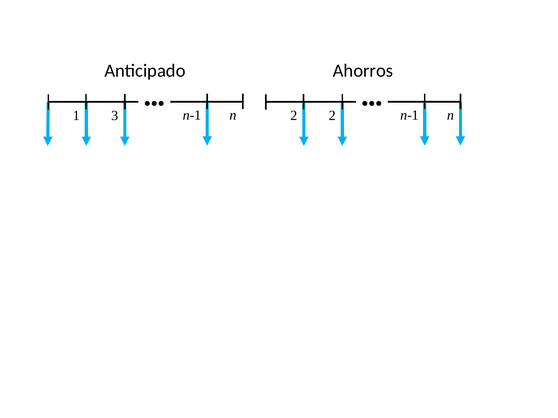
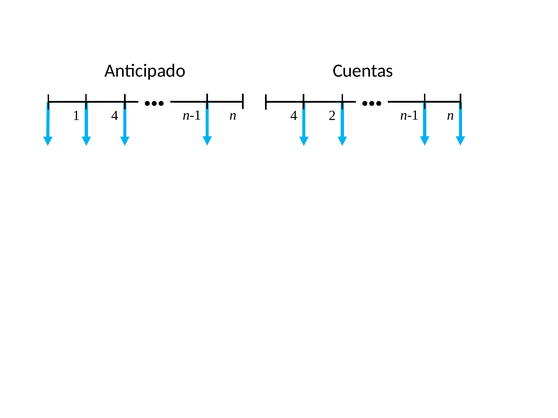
Ahorros: Ahorros -> Cuentas
n 2: 2 -> 4
1 3: 3 -> 4
